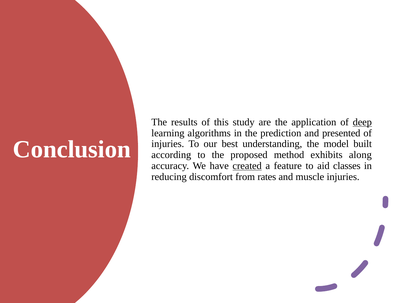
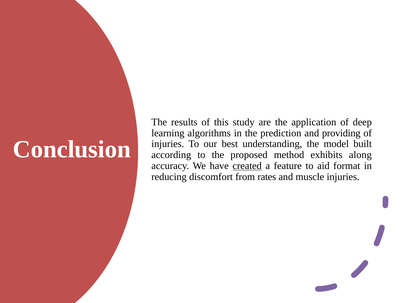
deep underline: present -> none
presented: presented -> providing
classes: classes -> format
